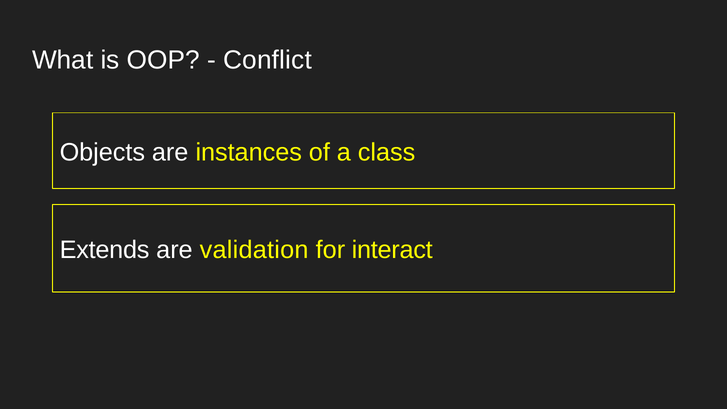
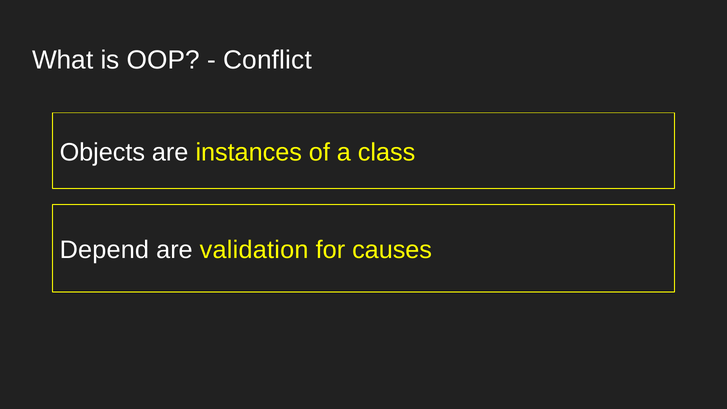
Extends: Extends -> Depend
interact: interact -> causes
